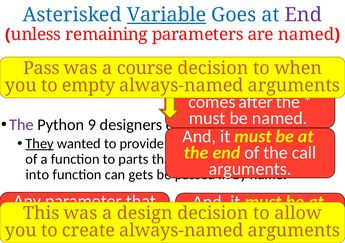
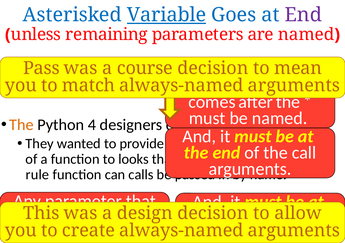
when: when -> mean
empty: empty -> match
The at (21, 125) colour: purple -> orange
9: 9 -> 4
They underline: present -> none
parts: parts -> looks
into: into -> rule
gets: gets -> calls
